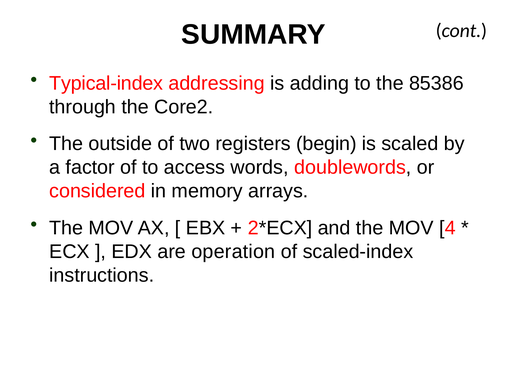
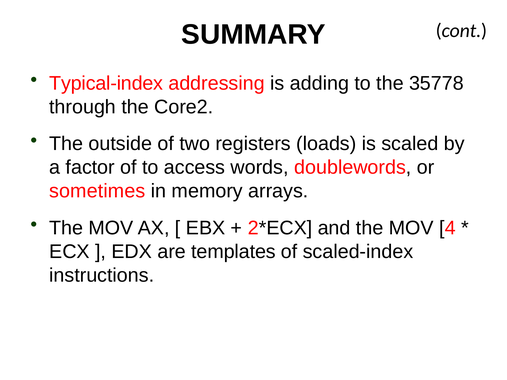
85386: 85386 -> 35778
begin: begin -> loads
considered: considered -> sometimes
operation: operation -> templates
